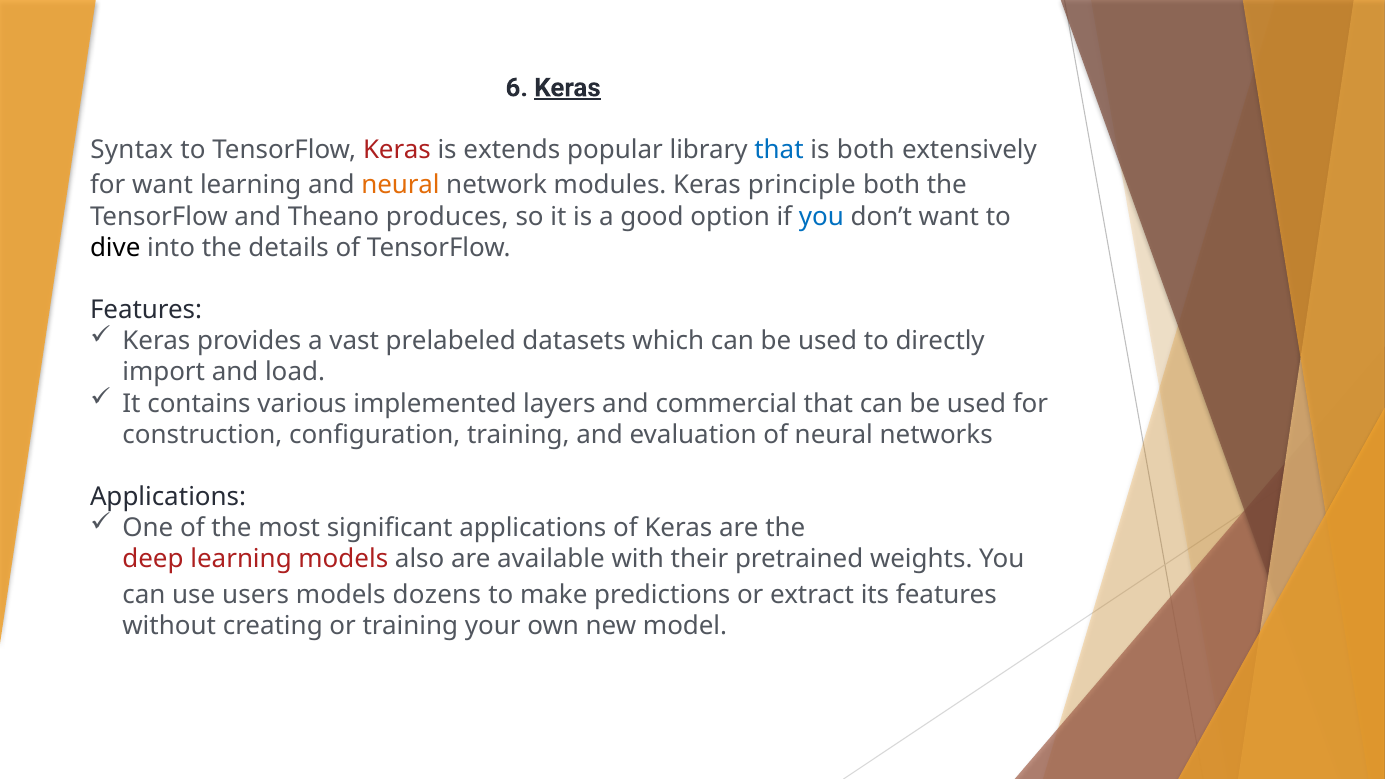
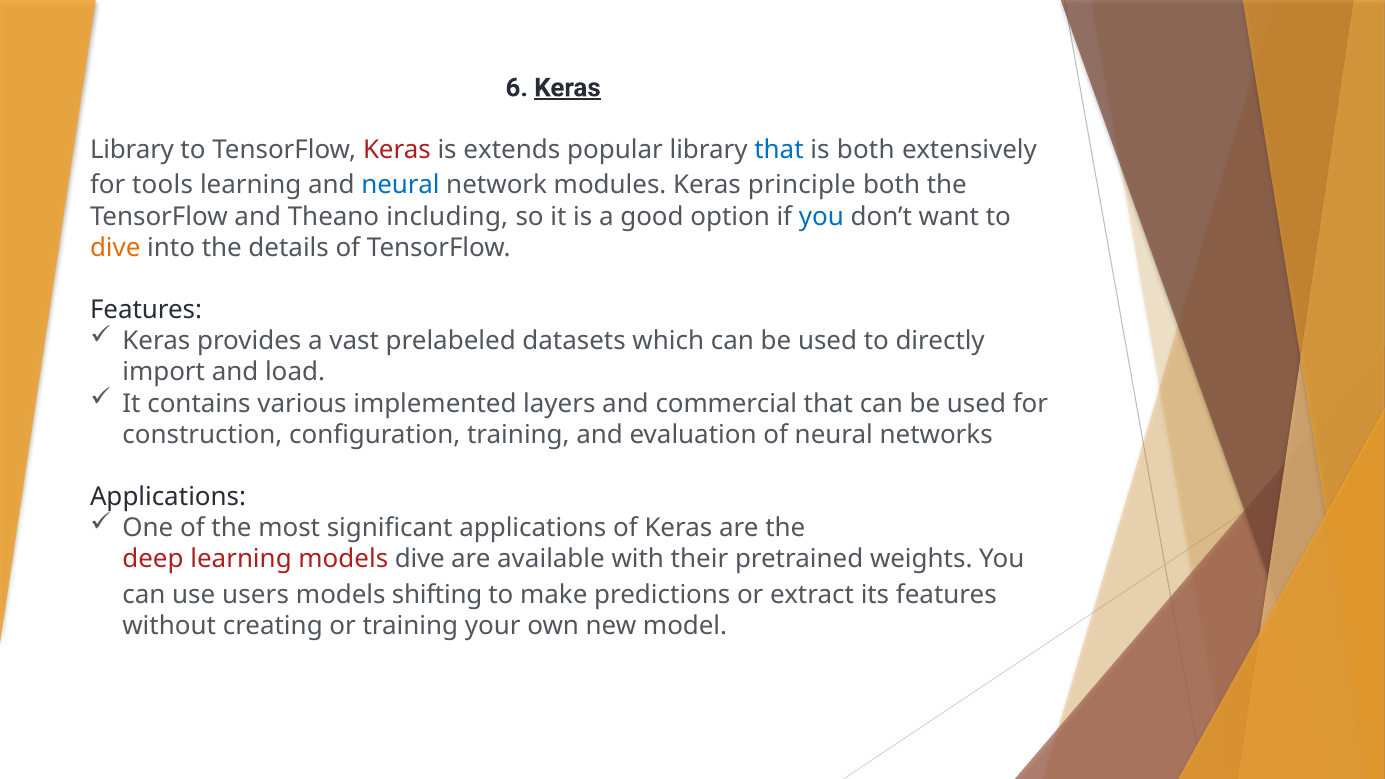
Syntax at (132, 150): Syntax -> Library
for want: want -> tools
neural at (400, 185) colour: orange -> blue
produces: produces -> including
dive at (115, 248) colour: black -> orange
models also: also -> dive
dozens: dozens -> shifting
